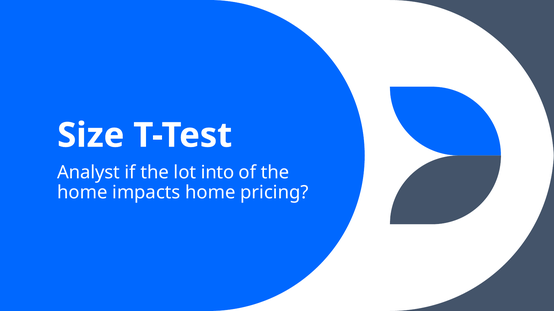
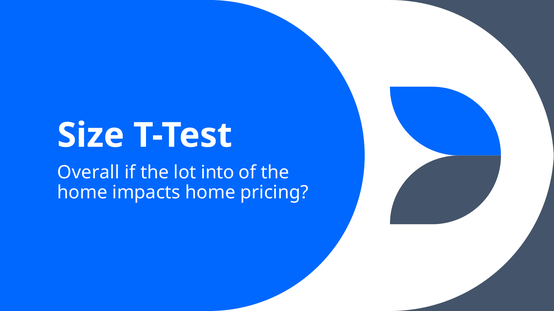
Analyst: Analyst -> Overall
